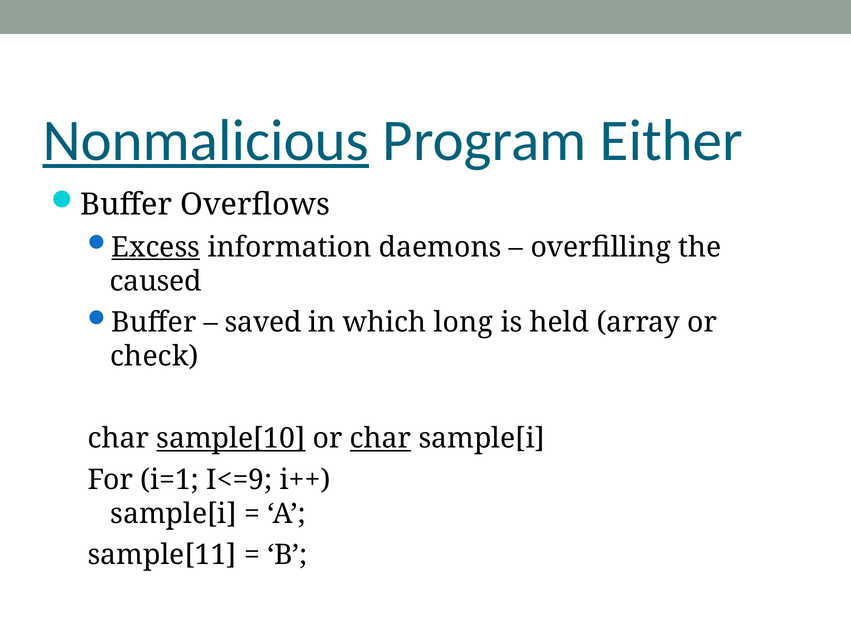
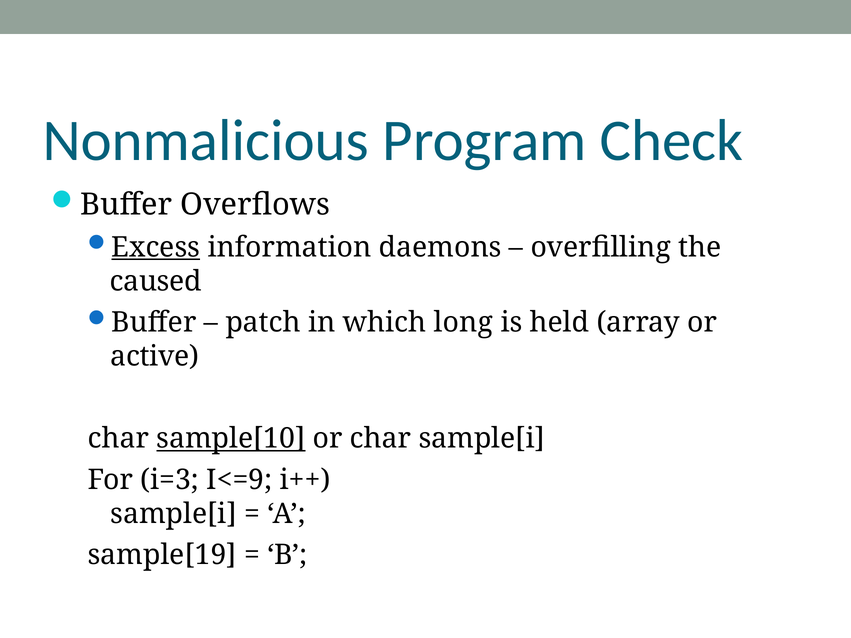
Nonmalicious underline: present -> none
Either: Either -> Check
saved: saved -> patch
check: check -> active
char at (381, 439) underline: present -> none
i=1: i=1 -> i=3
sample[11: sample[11 -> sample[19
